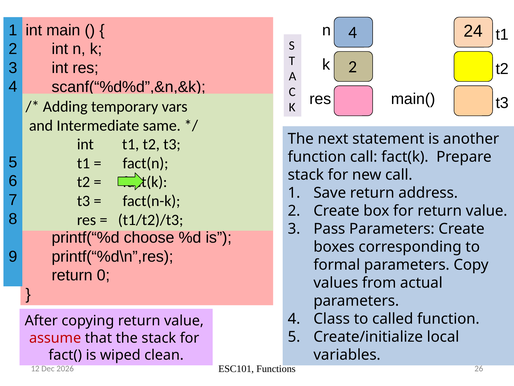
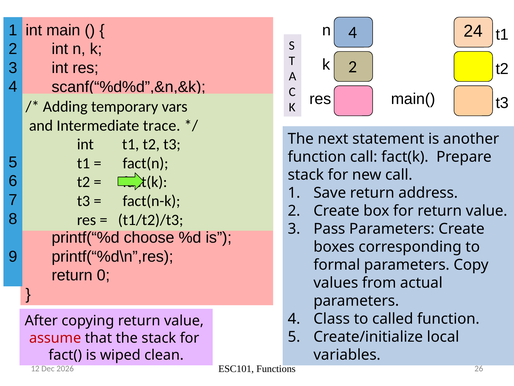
same: same -> trace
